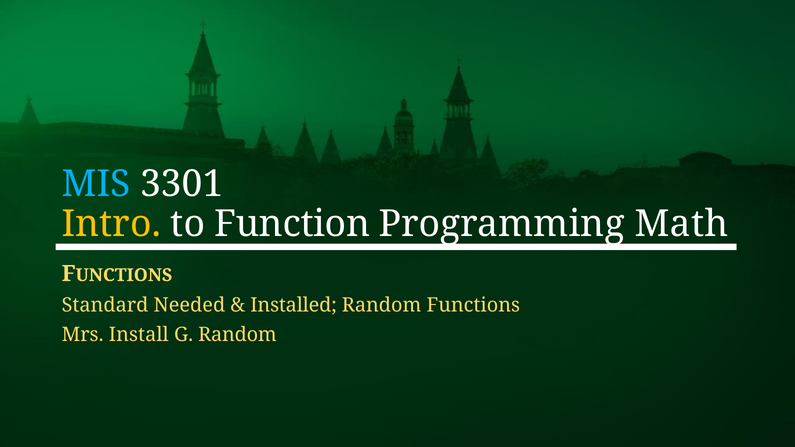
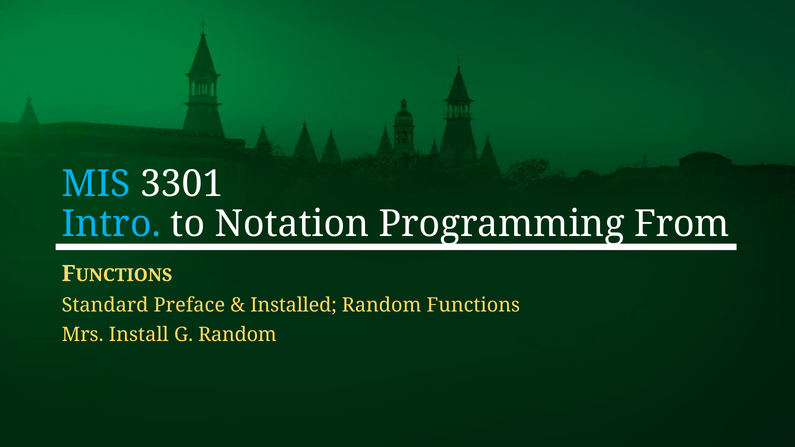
Intro colour: yellow -> light blue
Function: Function -> Notation
Math: Math -> From
Needed: Needed -> Preface
